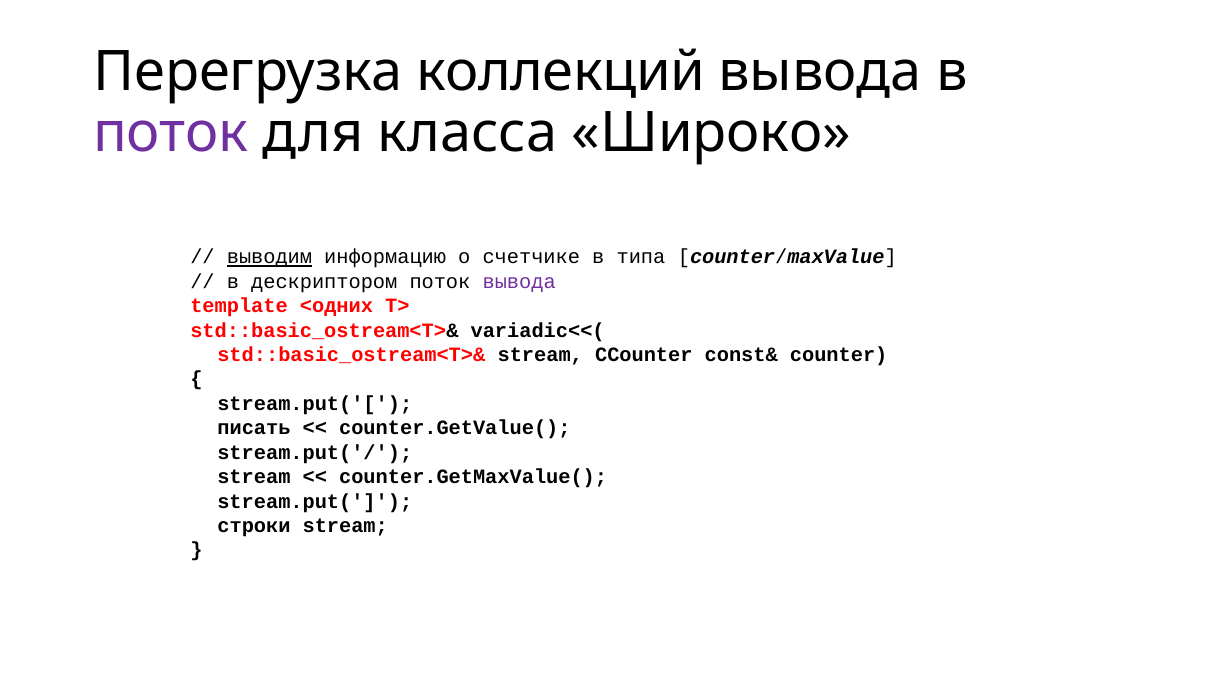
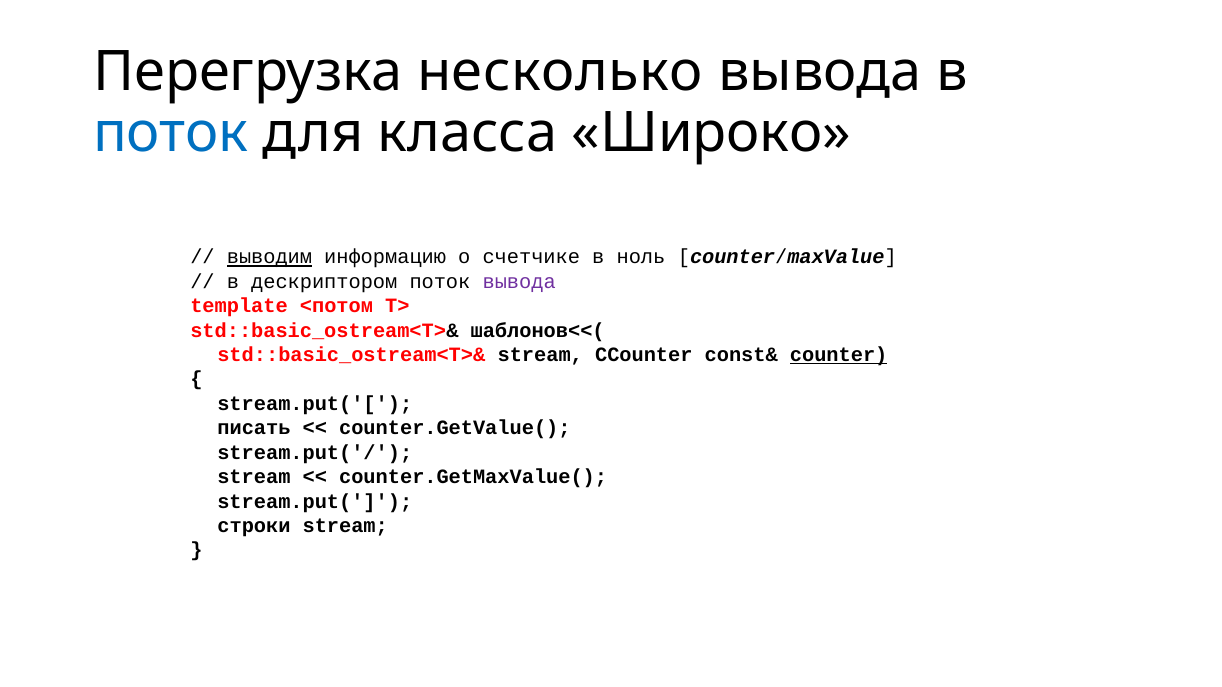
коллекций: коллекций -> несколько
поток at (171, 133) colour: purple -> blue
типа: типа -> ноль
<одних: <одних -> <потом
variadic<<(: variadic<<( -> шаблонов<<(
counter underline: none -> present
